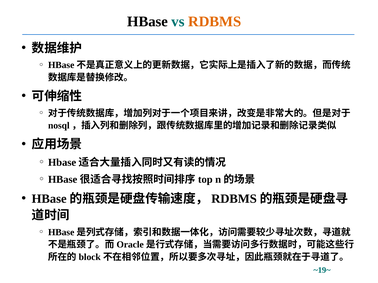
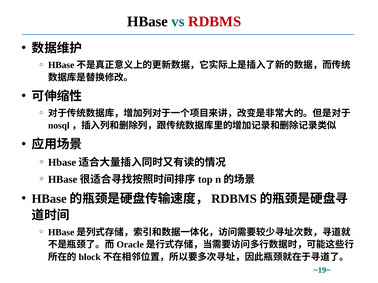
RDBMS colour: orange -> red
